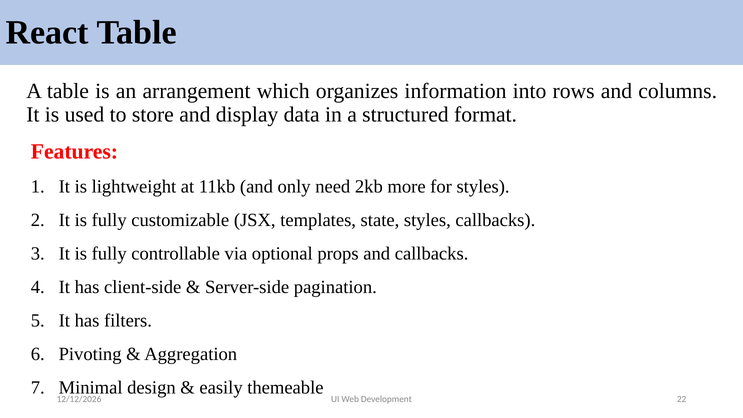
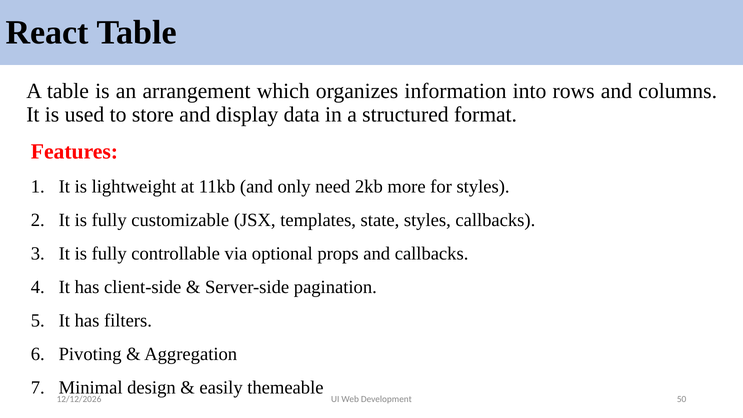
22: 22 -> 50
